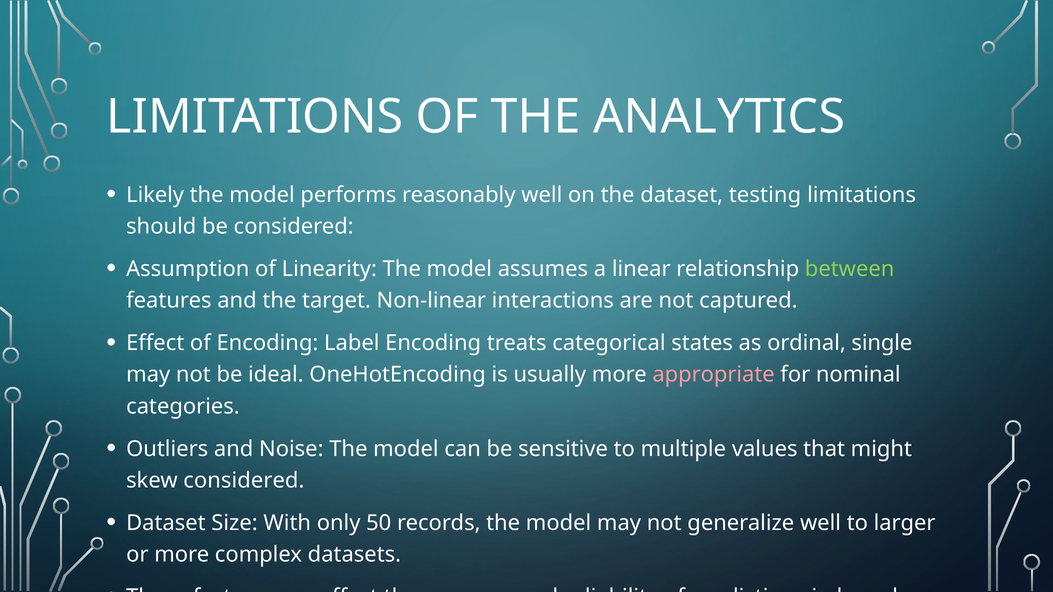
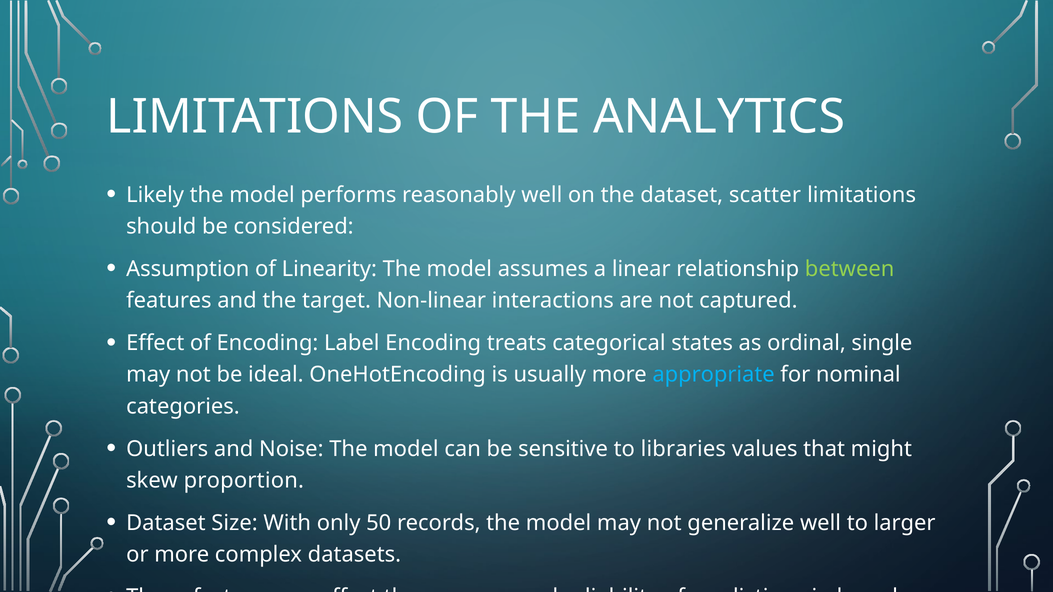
testing: testing -> scatter
appropriate colour: pink -> light blue
multiple: multiple -> libraries
skew considered: considered -> proportion
